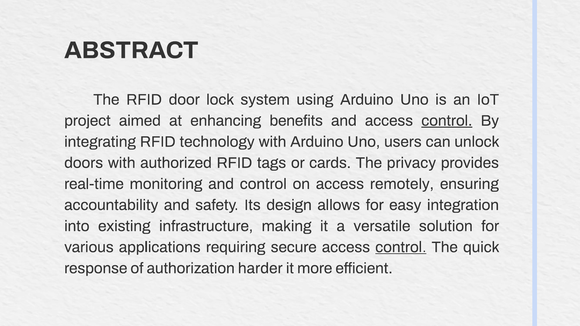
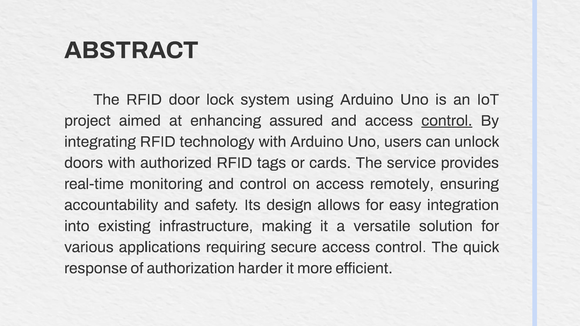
benefits: benefits -> assured
privacy: privacy -> service
control at (401, 247) underline: present -> none
